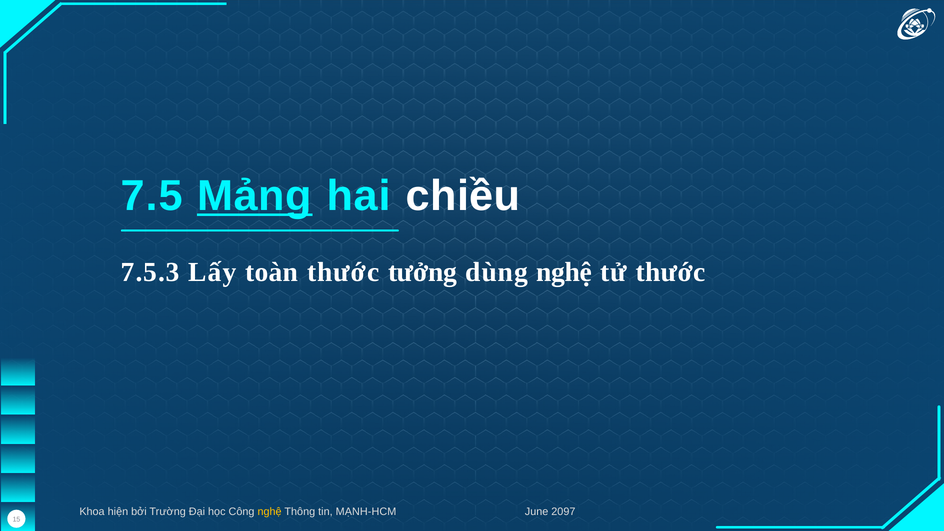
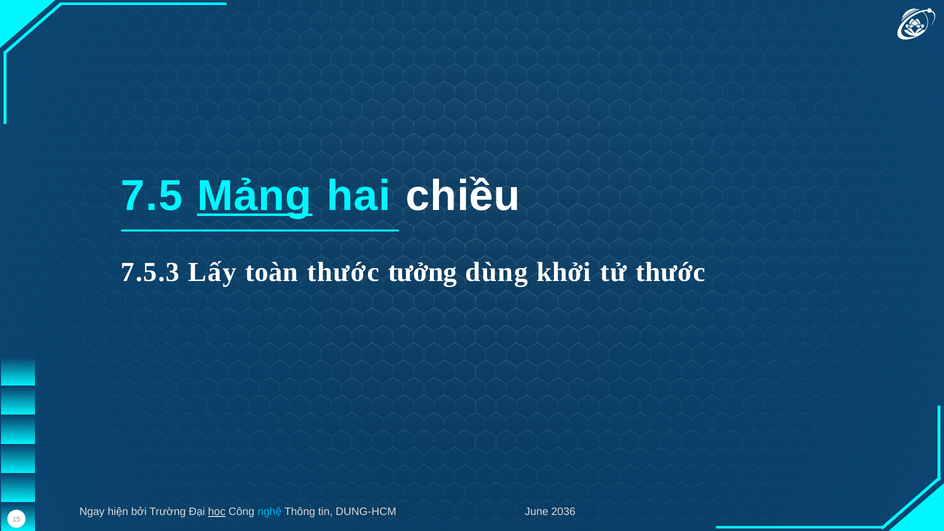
dùng nghệ: nghệ -> khởi
Khoa: Khoa -> Ngay
học underline: none -> present
nghệ at (270, 512) colour: yellow -> light blue
MẠNH-HCM: MẠNH-HCM -> DUNG-HCM
2097: 2097 -> 2036
